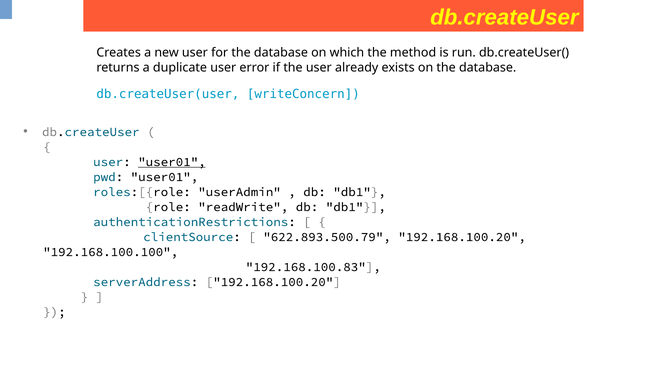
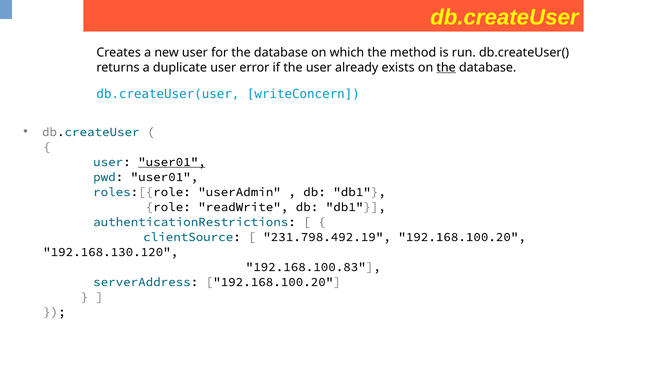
the at (446, 68) underline: none -> present
622.893.500.79: 622.893.500.79 -> 231.798.492.19
192.168.100.100: 192.168.100.100 -> 192.168.130.120
